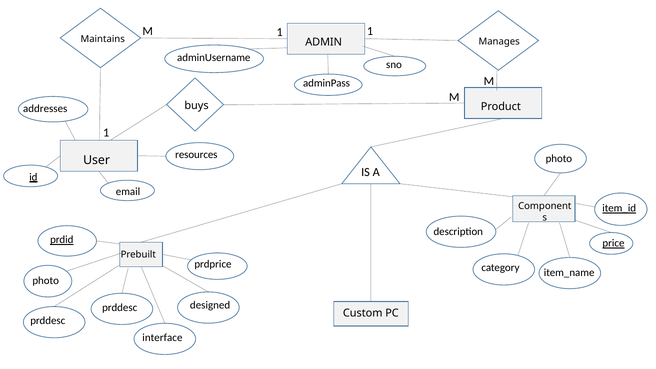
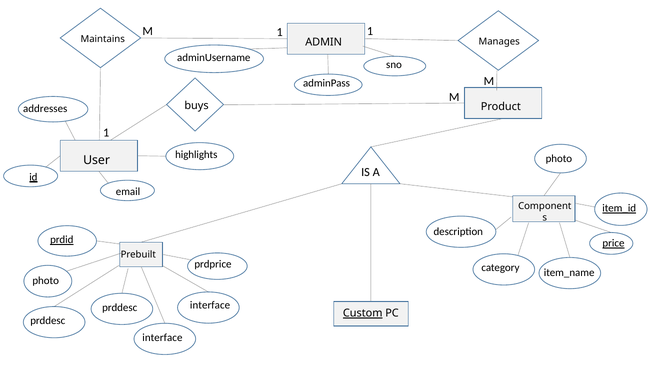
resources: resources -> highlights
designed at (210, 305): designed -> interface
Custom underline: none -> present
